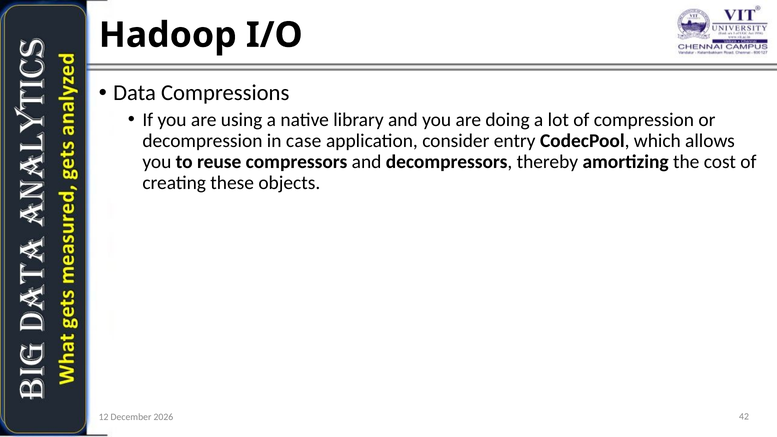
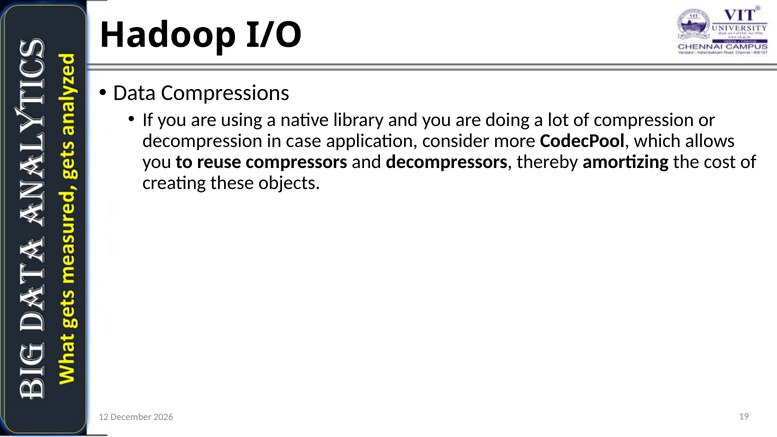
entry: entry -> more
42: 42 -> 19
